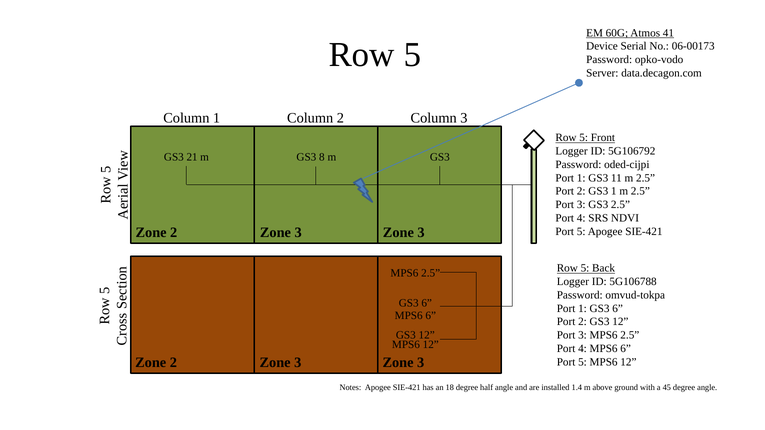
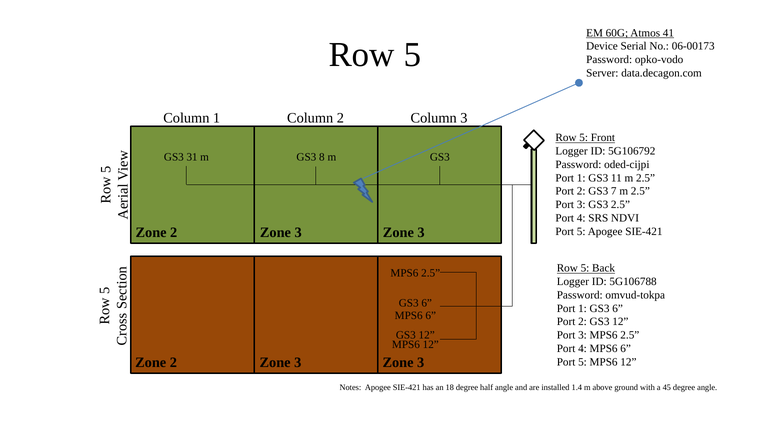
21: 21 -> 31
GS3 1: 1 -> 7
